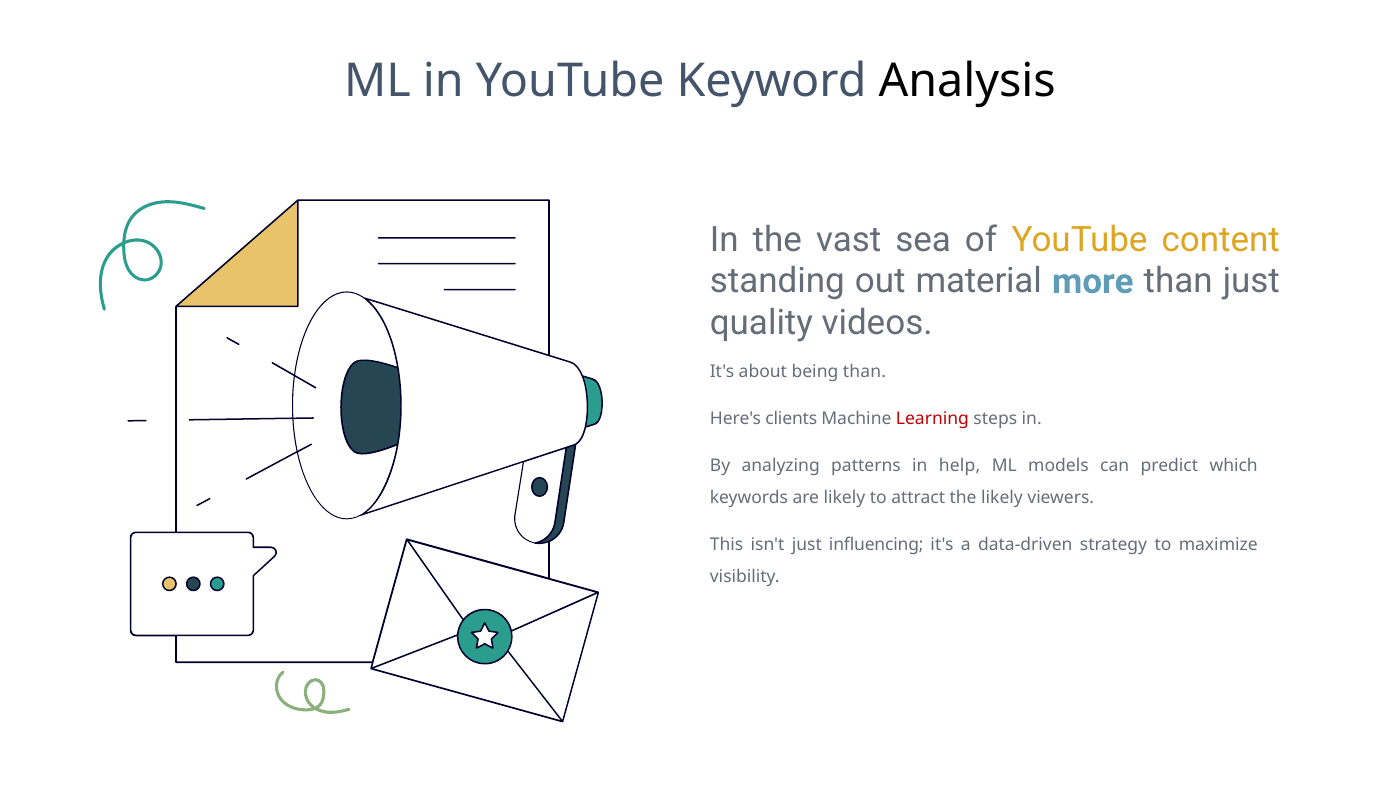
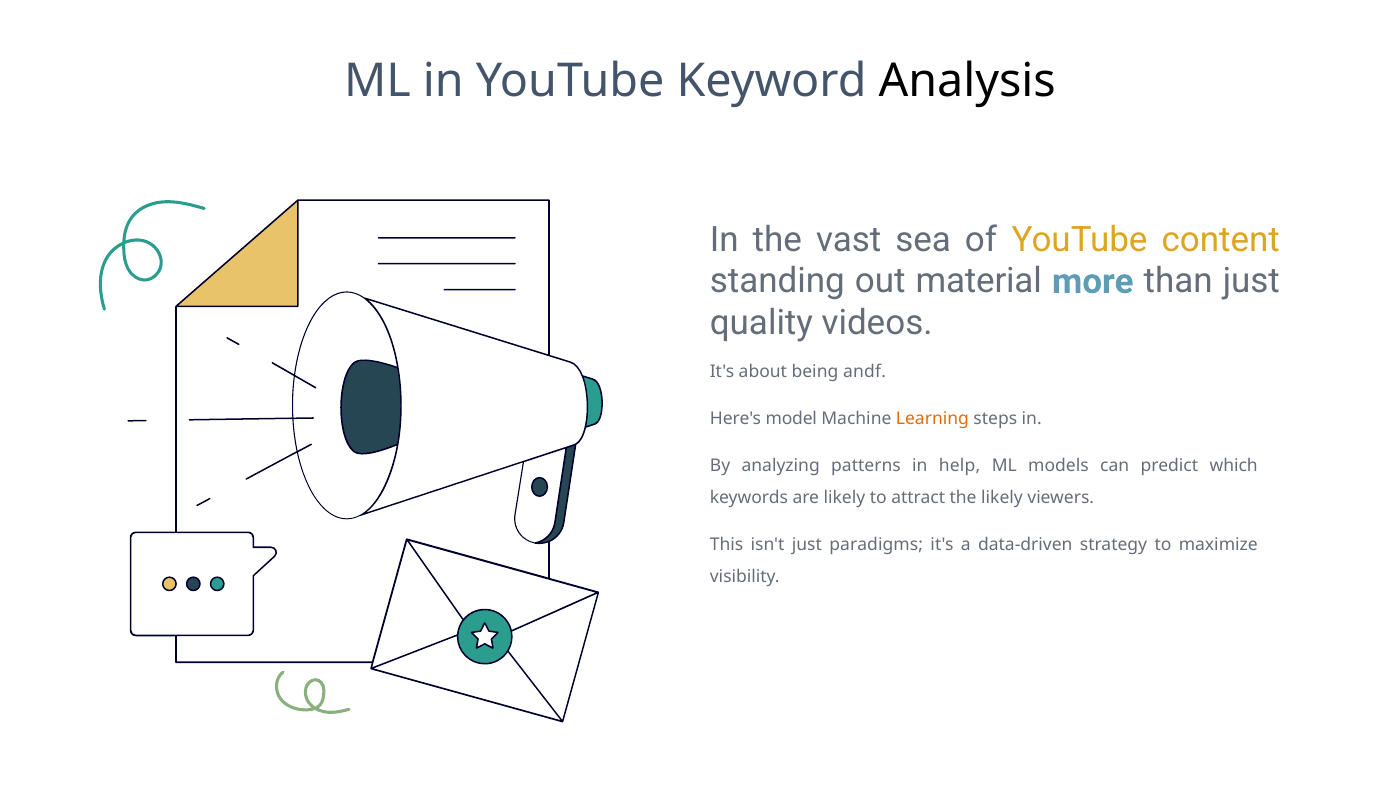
being than: than -> andf
clients: clients -> model
Learning colour: red -> orange
influencing: influencing -> paradigms
